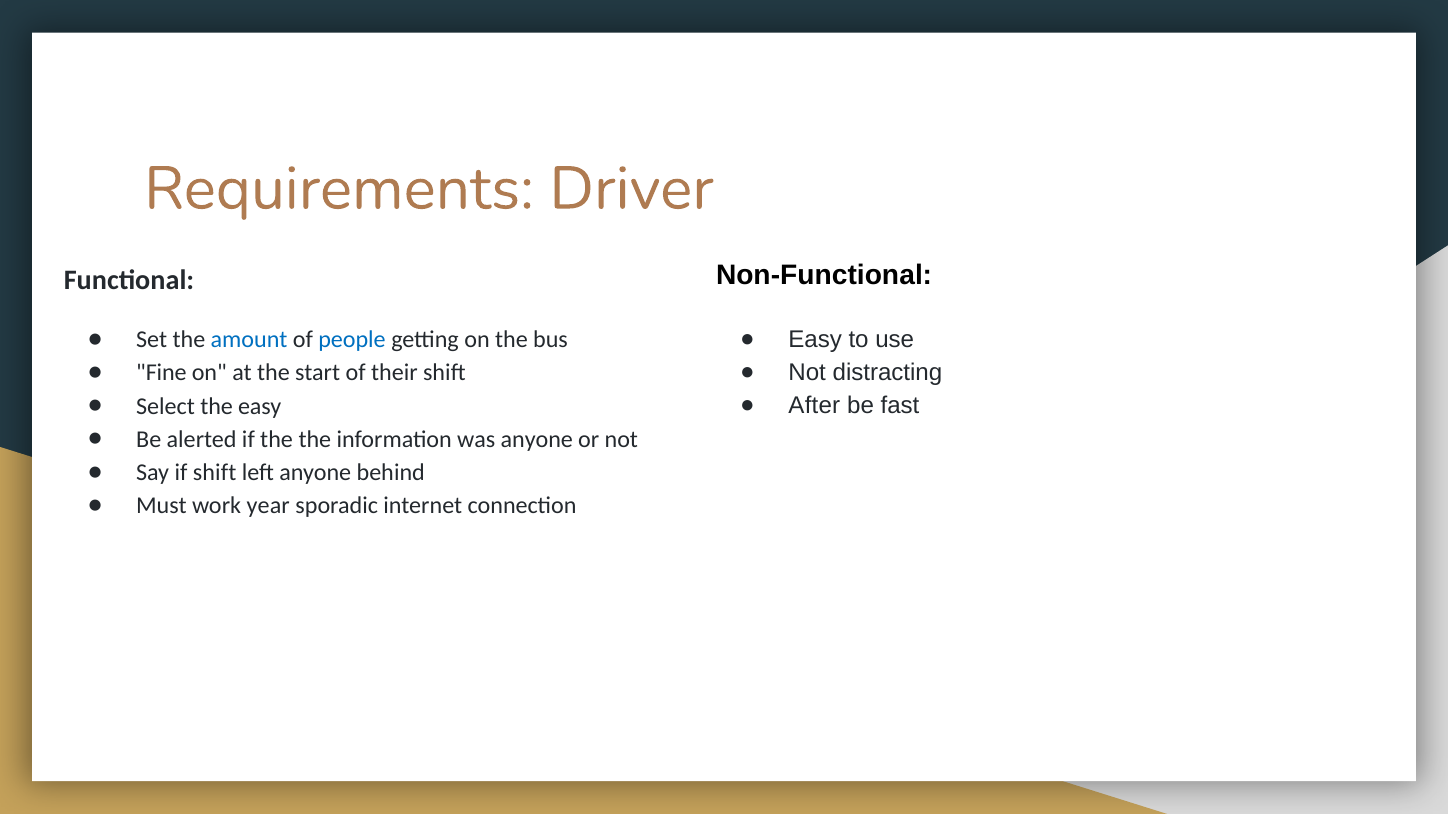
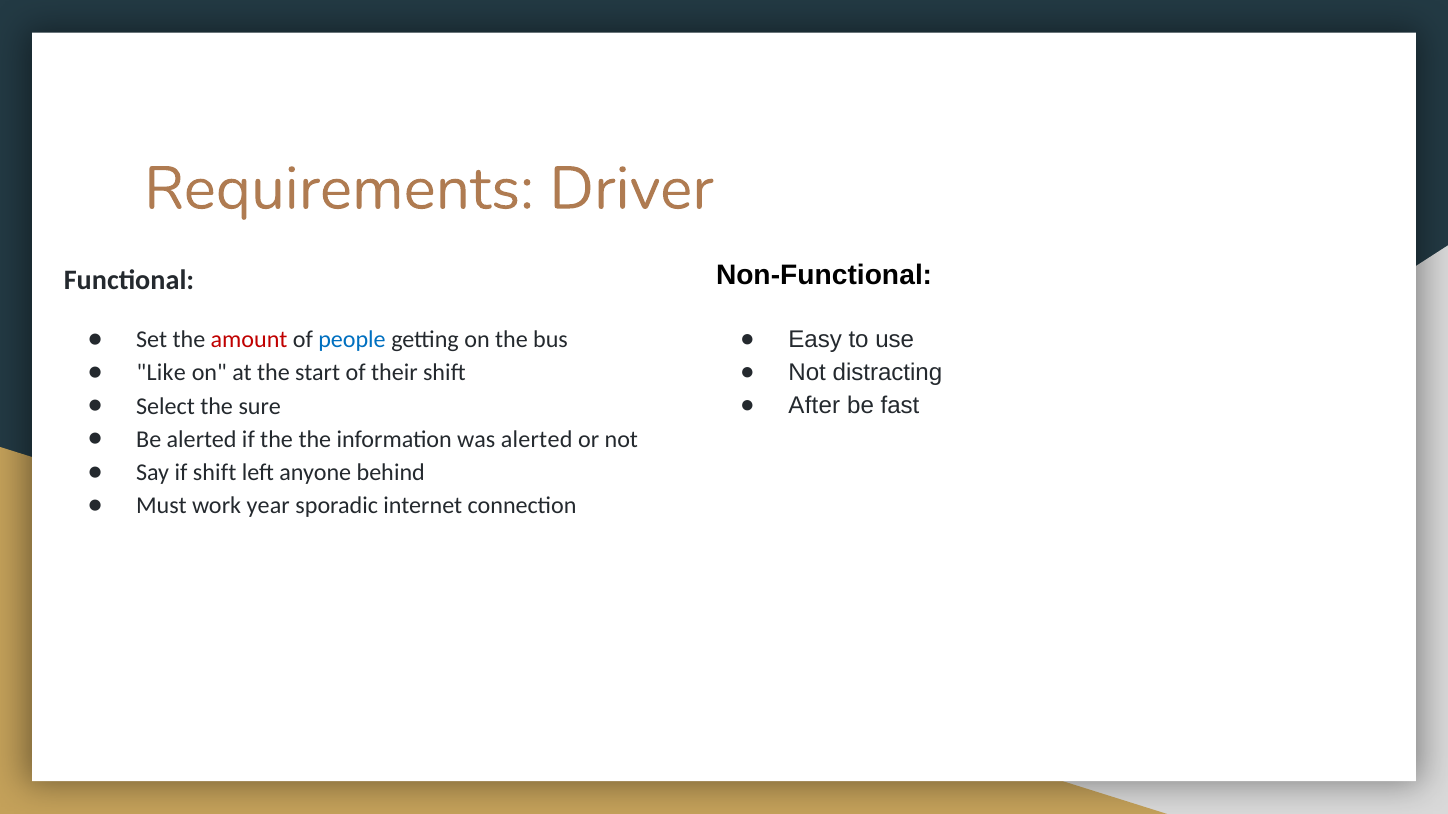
amount colour: blue -> red
Fine: Fine -> Like
the easy: easy -> sure
was anyone: anyone -> alerted
